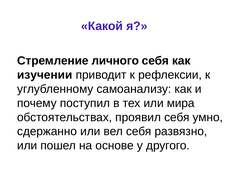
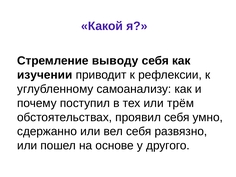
личного: личного -> выводу
мира: мира -> трём
